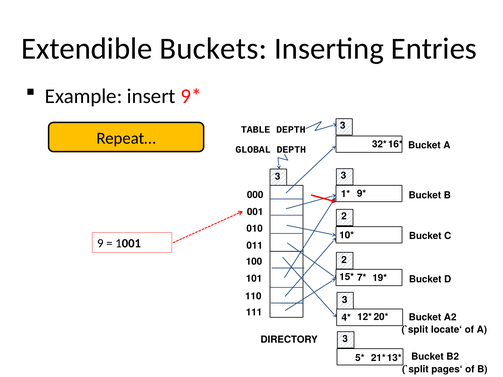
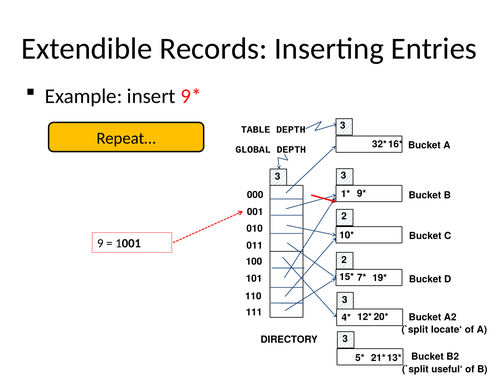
Buckets: Buckets -> Records
pages‘: pages‘ -> useful‘
